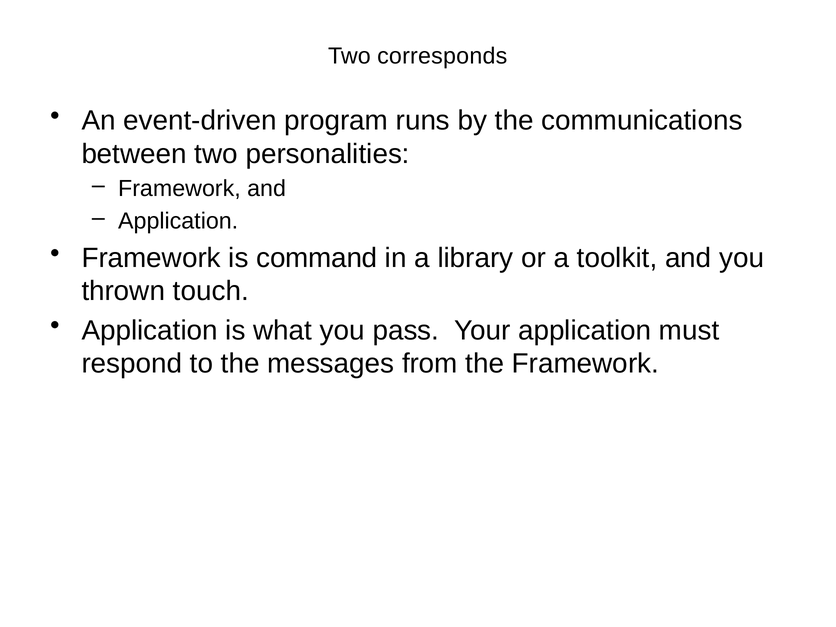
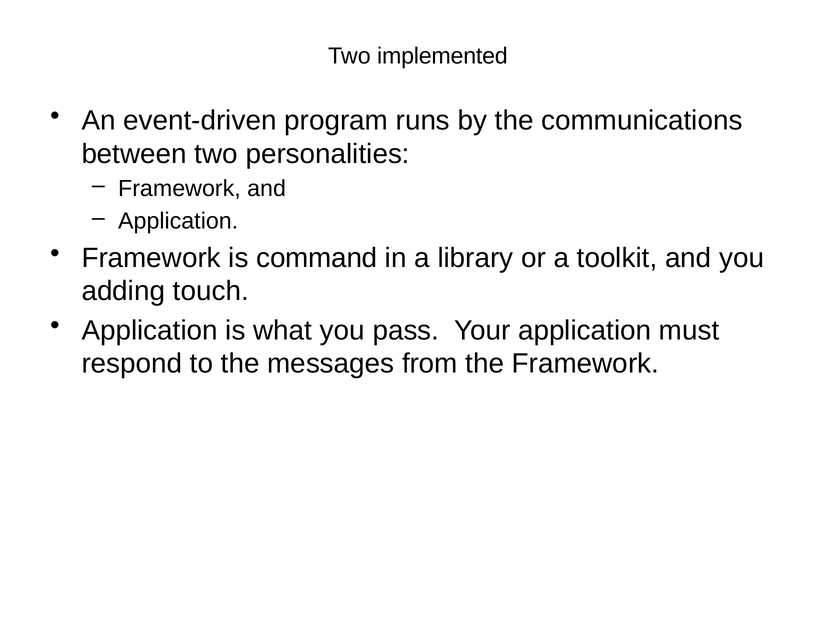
corresponds: corresponds -> implemented
thrown: thrown -> adding
